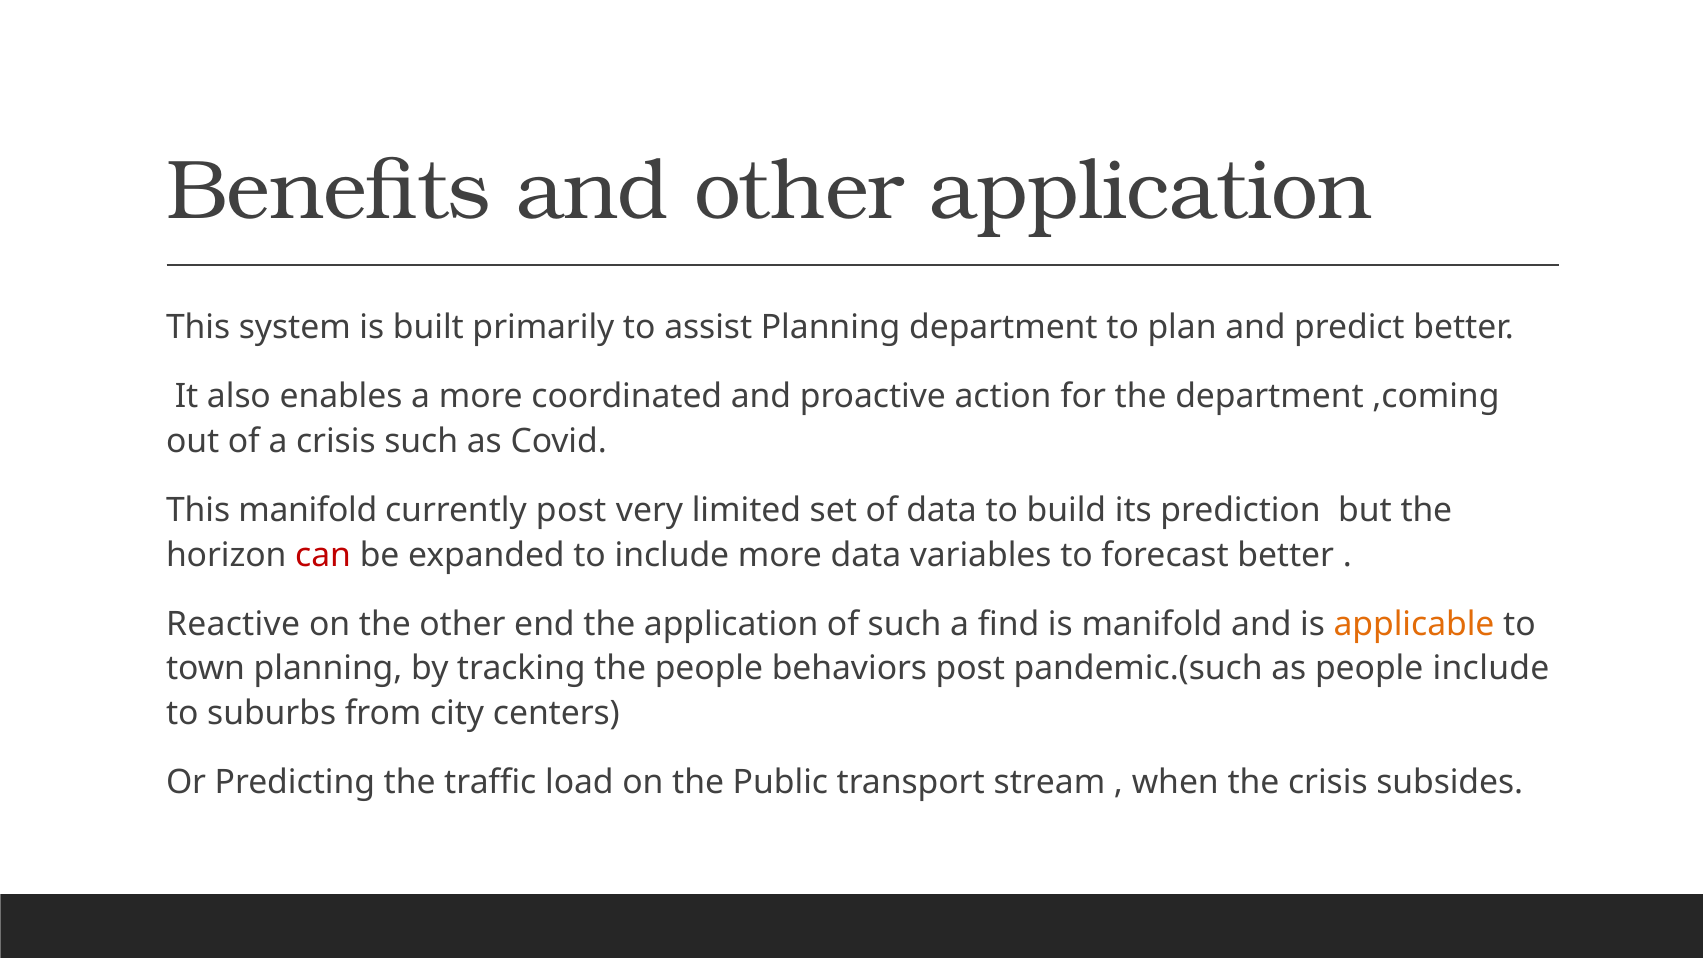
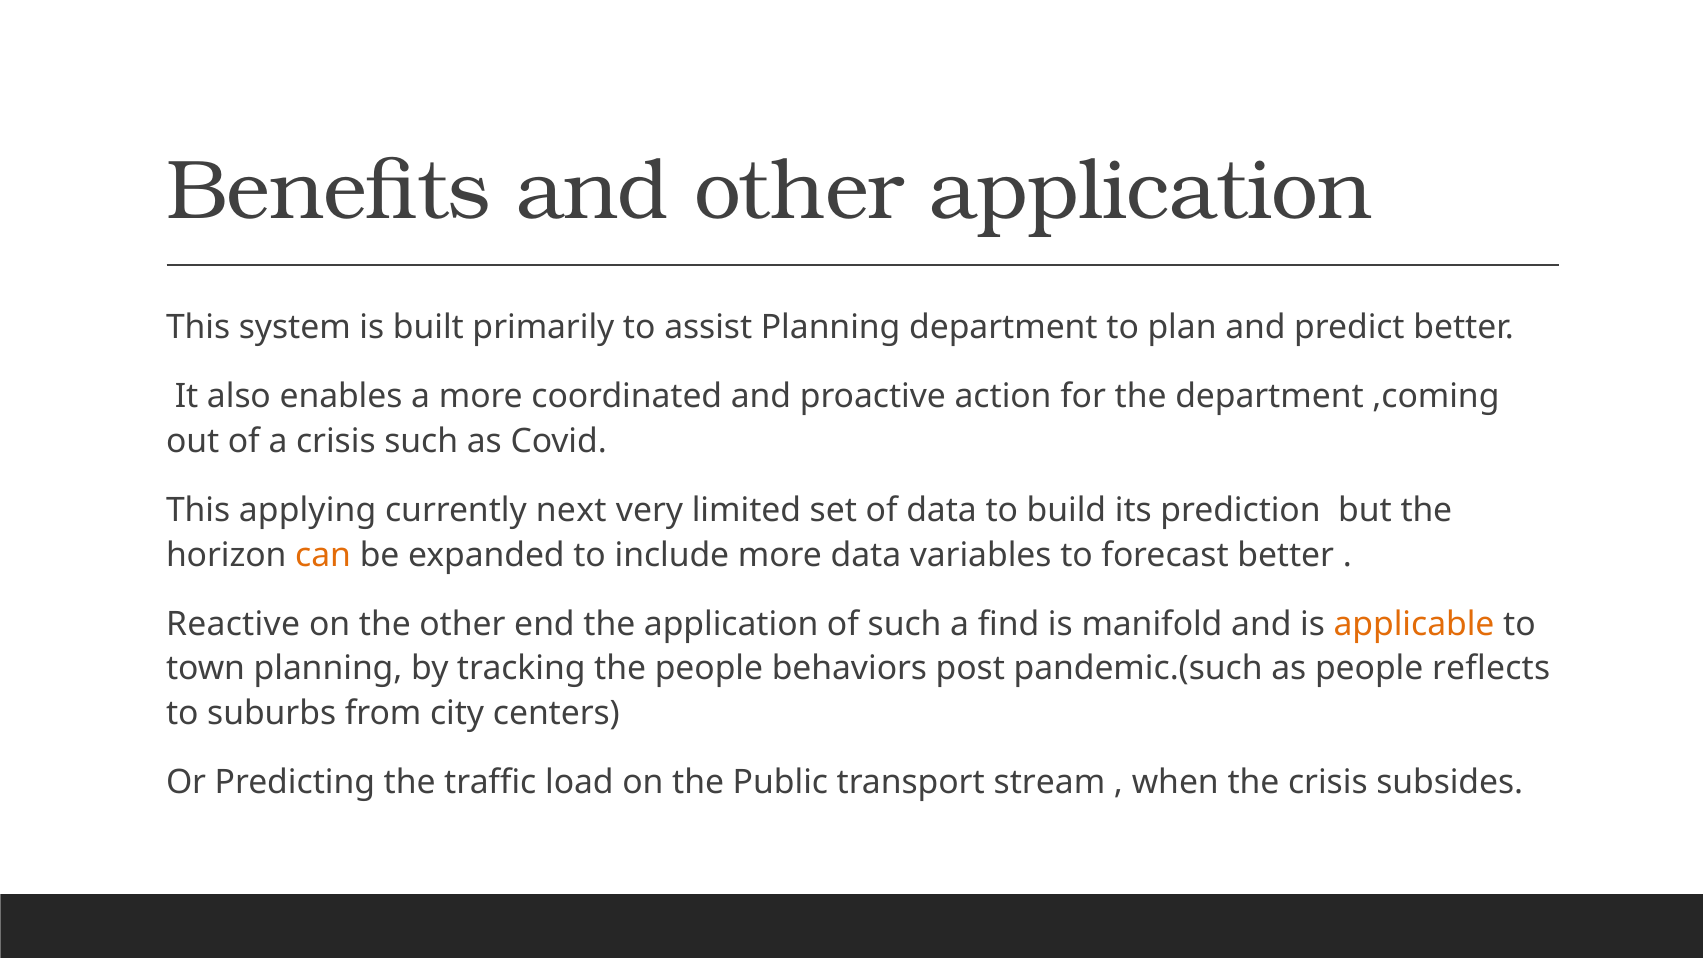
This manifold: manifold -> applying
currently post: post -> next
can colour: red -> orange
people include: include -> reflects
